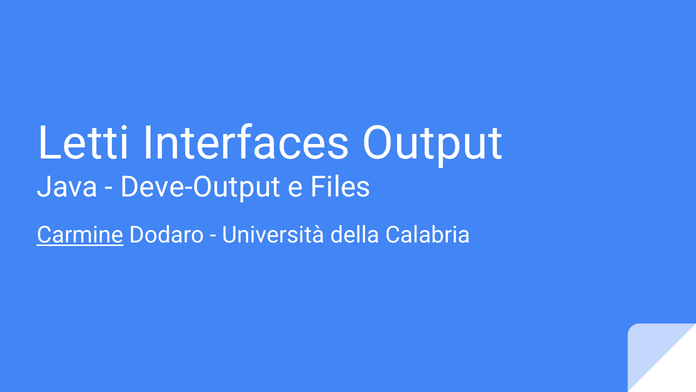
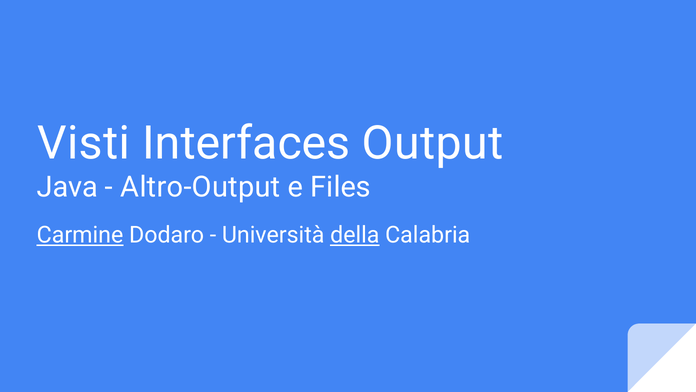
Letti: Letti -> Visti
Deve-Output: Deve-Output -> Altro-Output
della underline: none -> present
